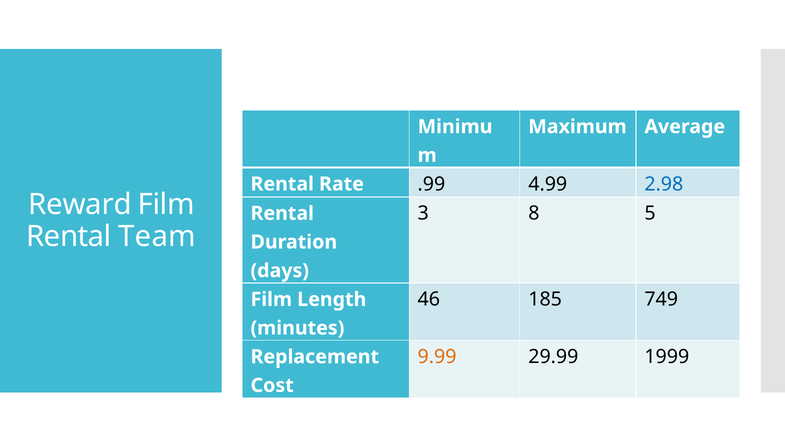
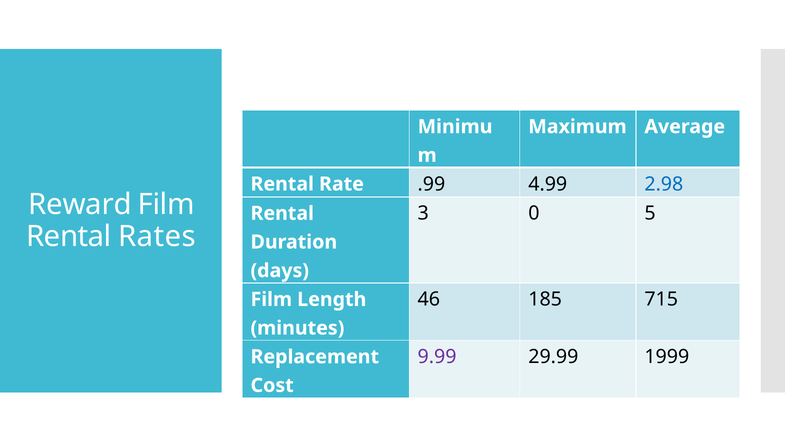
8: 8 -> 0
Team: Team -> Rates
749: 749 -> 715
9.99 colour: orange -> purple
